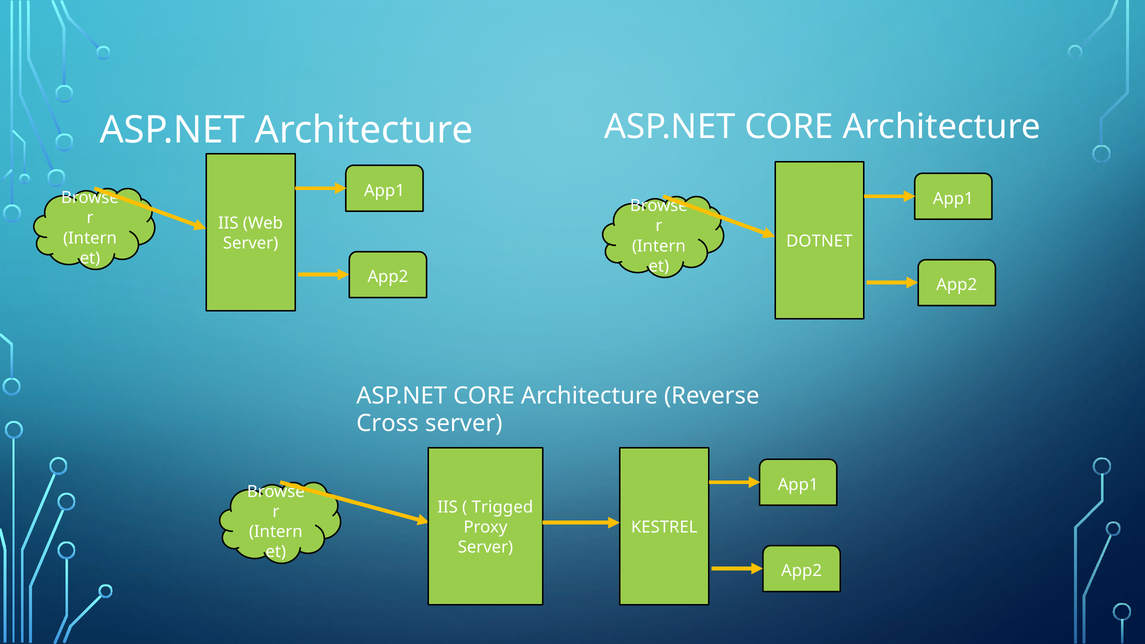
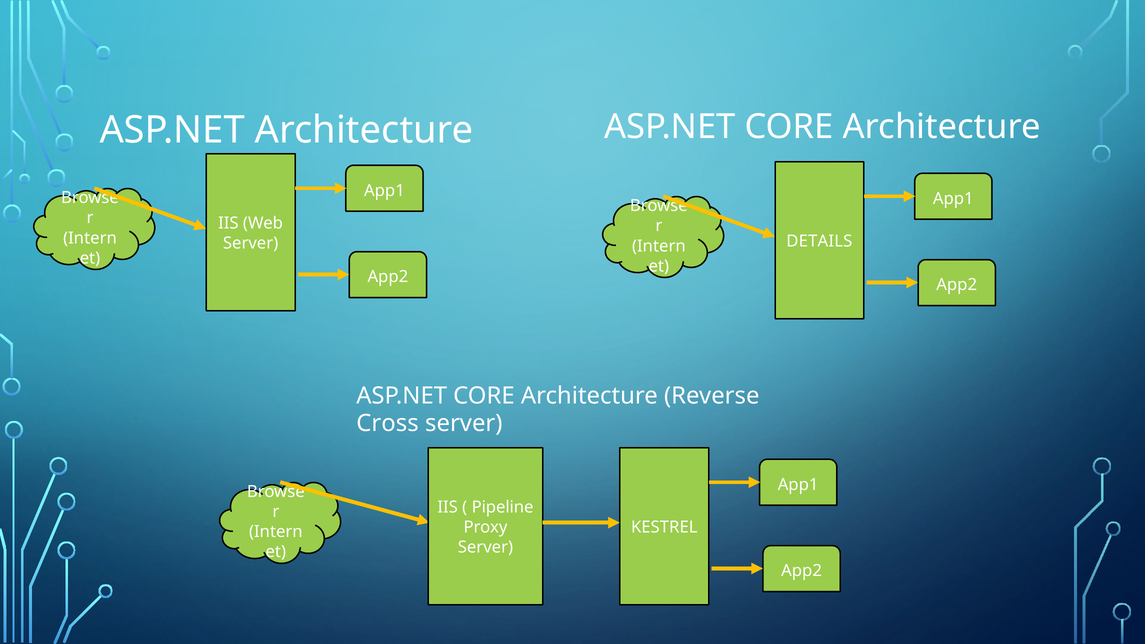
DOTNET: DOTNET -> DETAILS
Trigged: Trigged -> Pipeline
